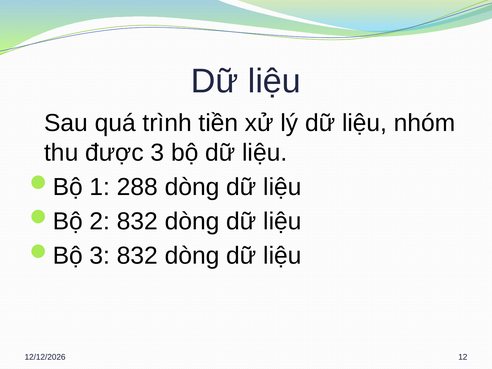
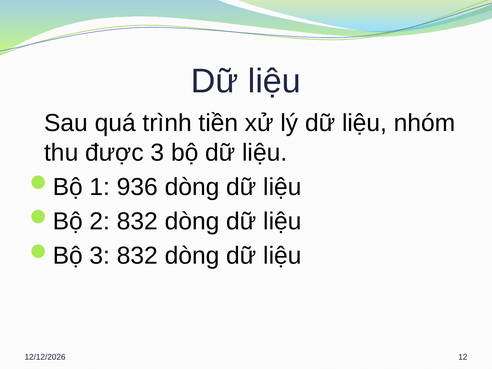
288: 288 -> 936
